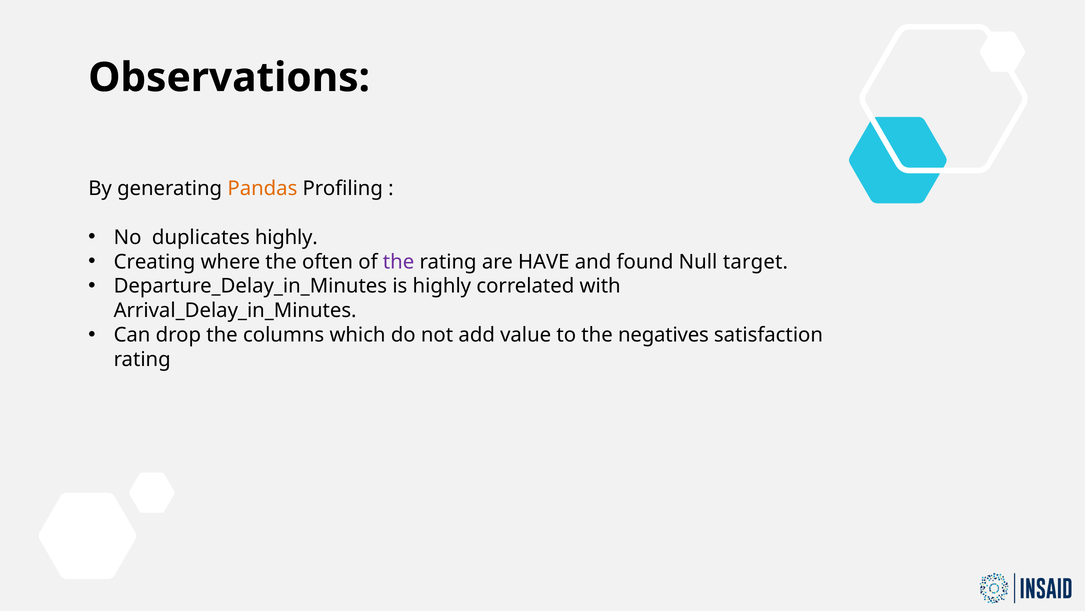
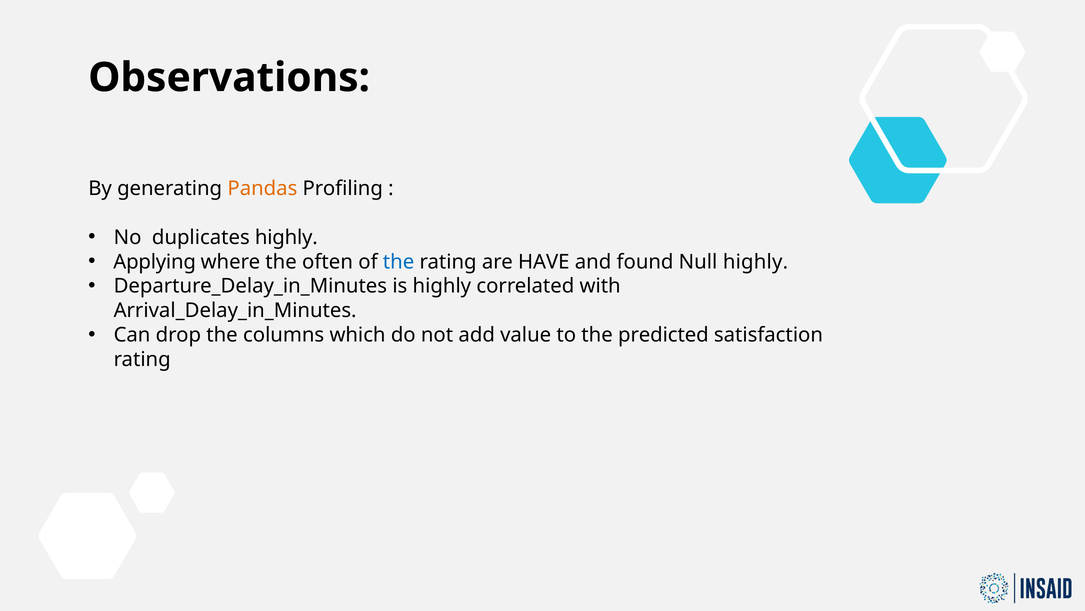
Creating: Creating -> Applying
the at (399, 262) colour: purple -> blue
Null target: target -> highly
negatives: negatives -> predicted
